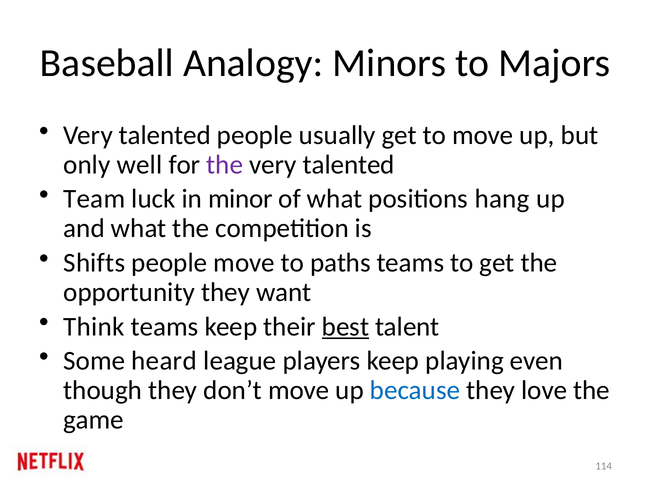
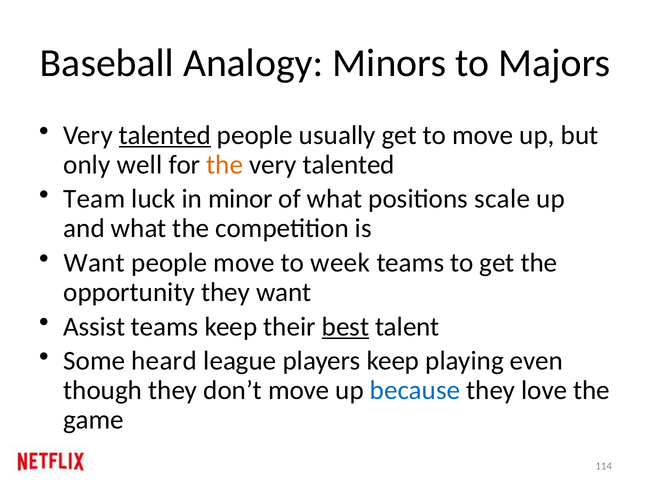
talented at (165, 135) underline: none -> present
the at (225, 165) colour: purple -> orange
hang: hang -> scale
Shifts at (94, 263): Shifts -> Want
paths: paths -> week
Think: Think -> Assist
